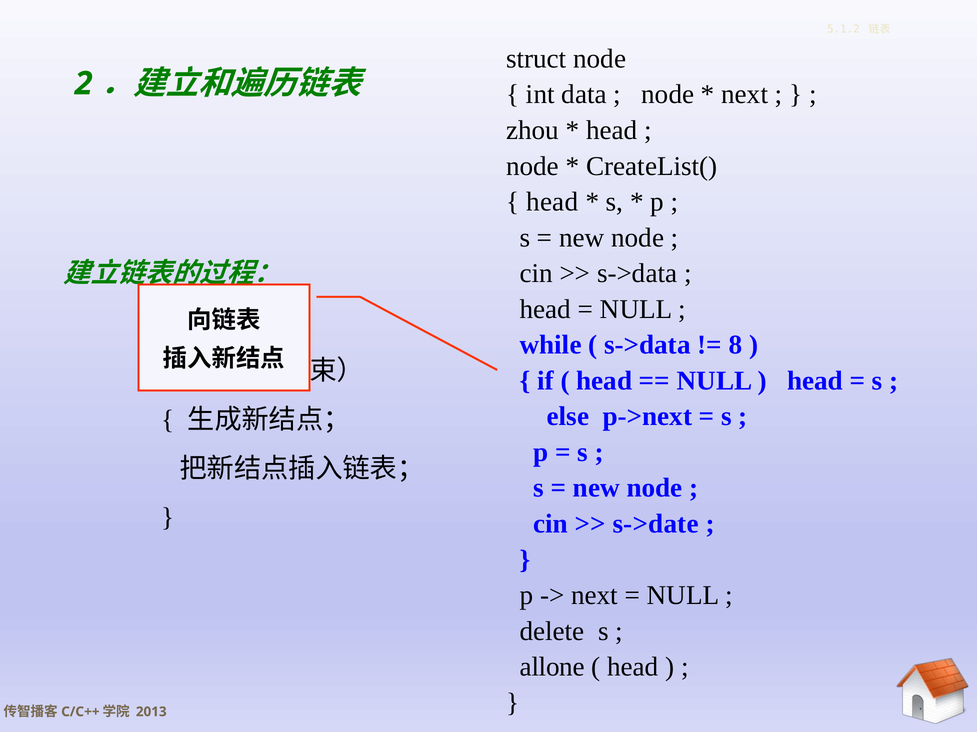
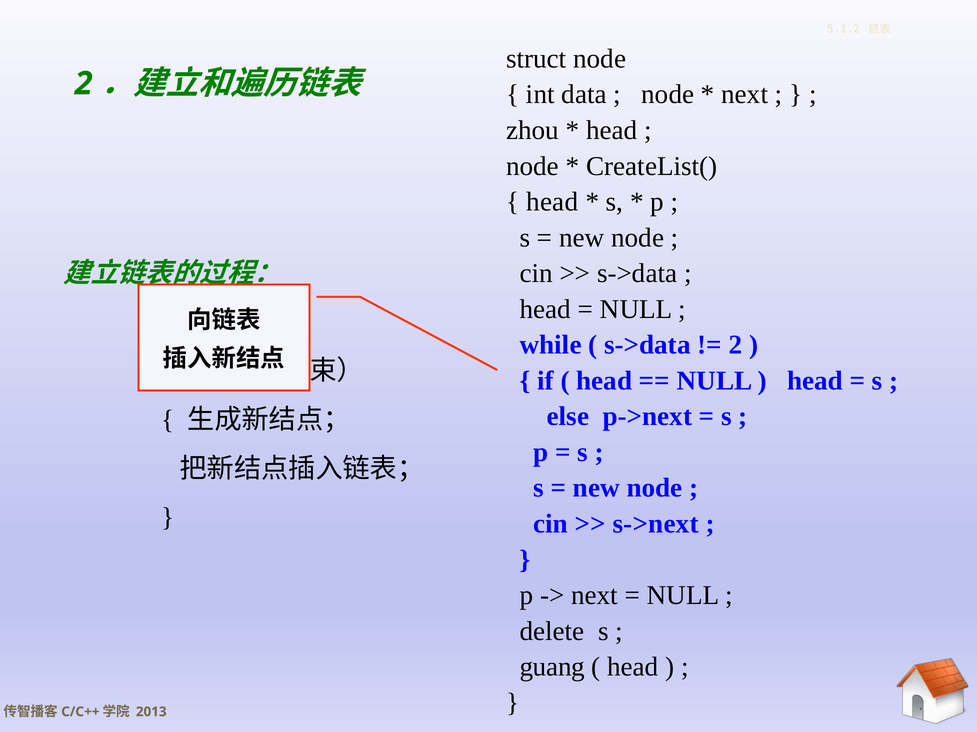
8 at (735, 345): 8 -> 2
s->date: s->date -> s->next
allone: allone -> guang
